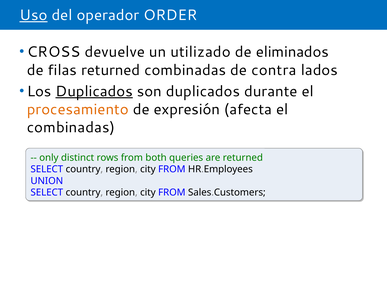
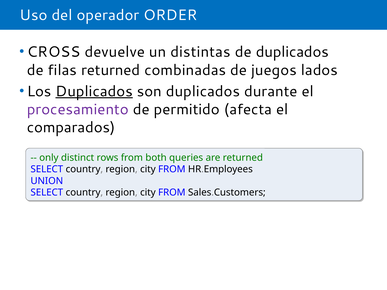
Uso underline: present -> none
utilizado: utilizado -> distintas
de eliminados: eliminados -> duplicados
contra: contra -> juegos
procesamiento colour: orange -> purple
expresión: expresión -> permitido
combinadas at (71, 128): combinadas -> comparados
